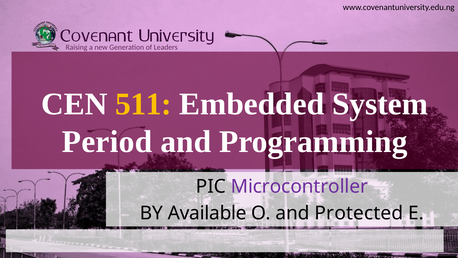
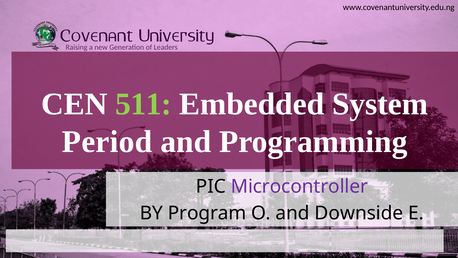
511 colour: yellow -> light green
Available: Available -> Program
Protected: Protected -> Downside
